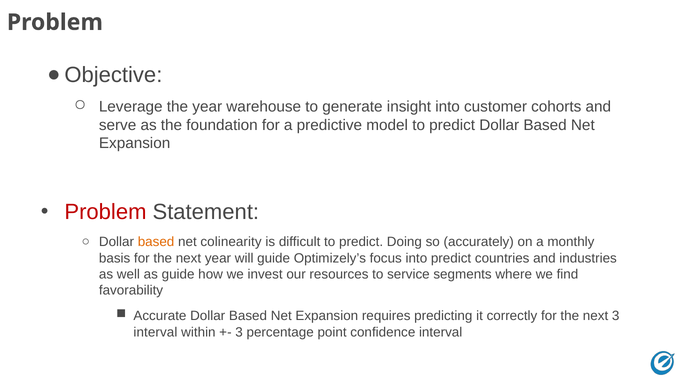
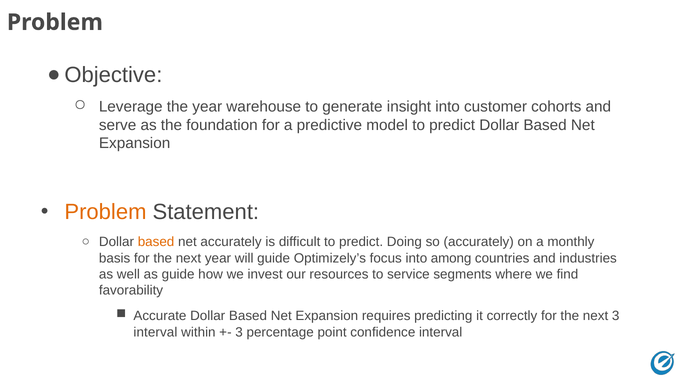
Problem at (105, 212) colour: red -> orange
net colinearity: colinearity -> accurately
into predict: predict -> among
